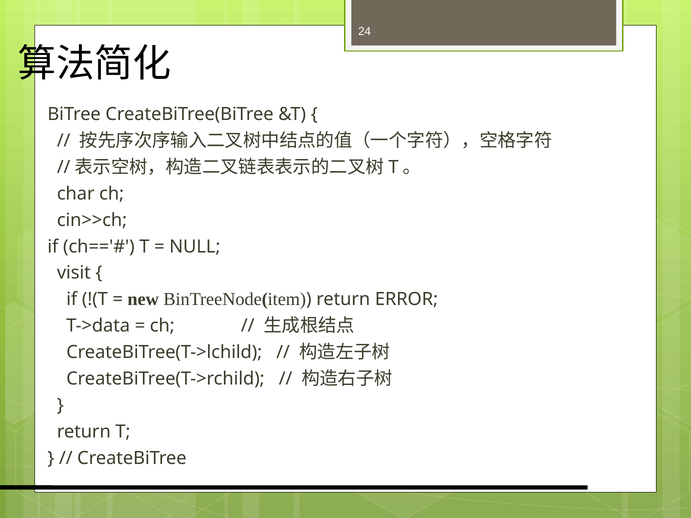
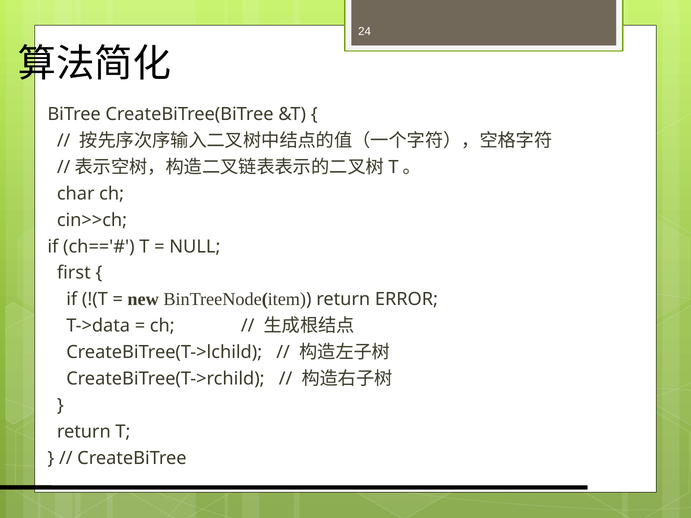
visit: visit -> first
